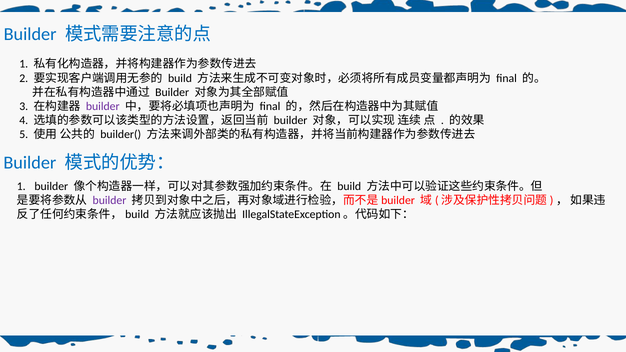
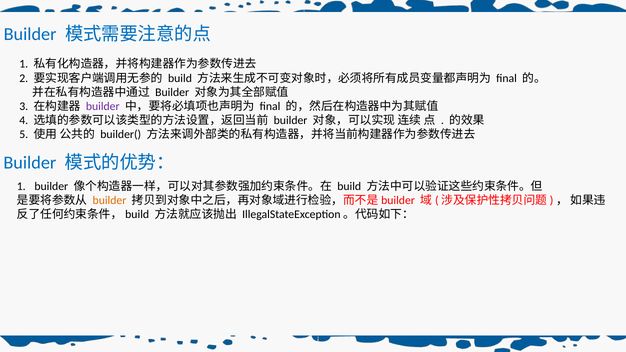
builder at (109, 200) colour: purple -> orange
